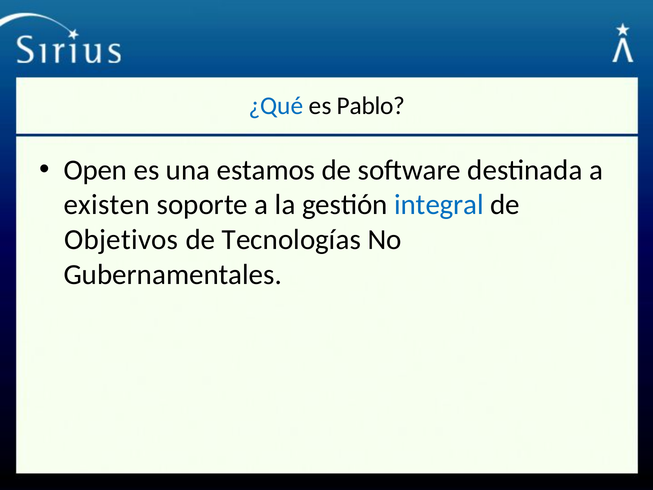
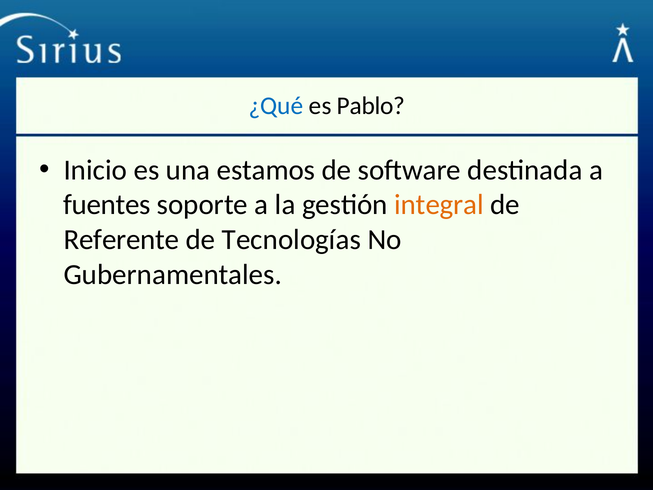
Open: Open -> Inicio
existen: existen -> fuentes
integral colour: blue -> orange
Objetivos: Objetivos -> Referente
